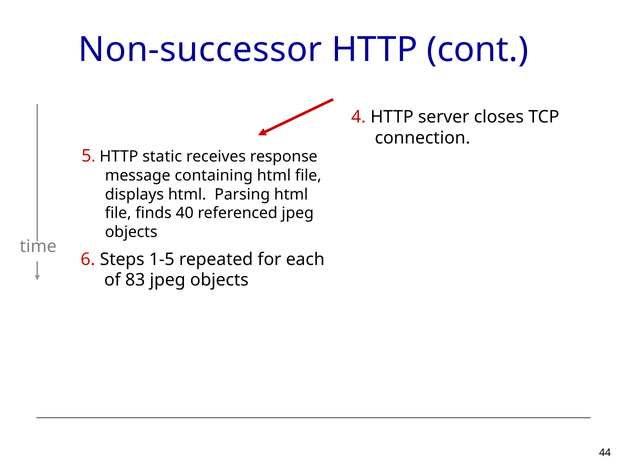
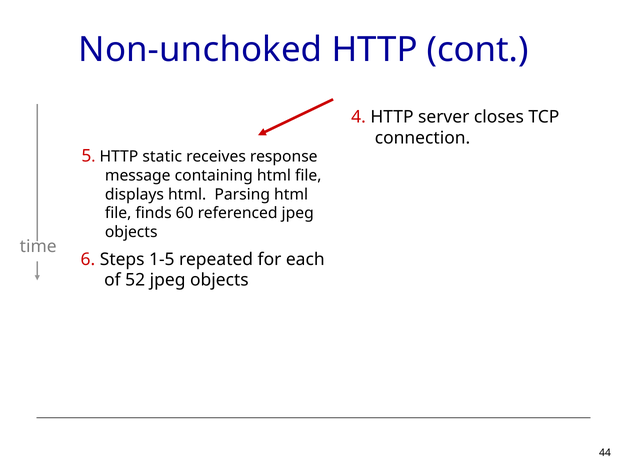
Non-successor: Non-successor -> Non-unchoked
40: 40 -> 60
83: 83 -> 52
